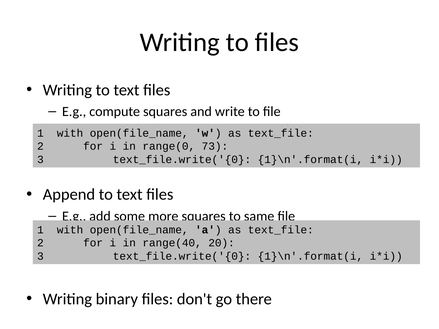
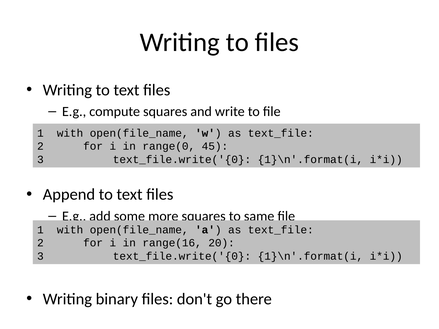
73: 73 -> 45
range(40: range(40 -> range(16
